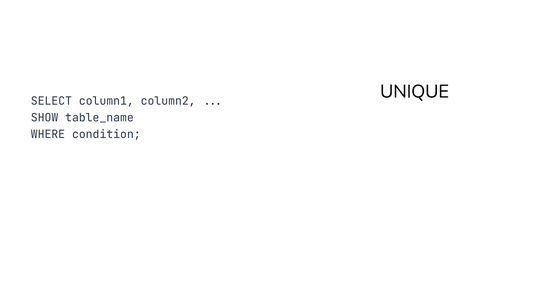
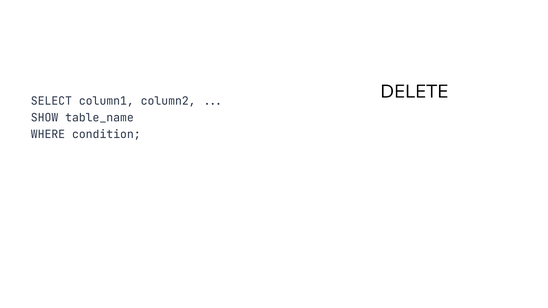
UNIQUE: UNIQUE -> DELETE
